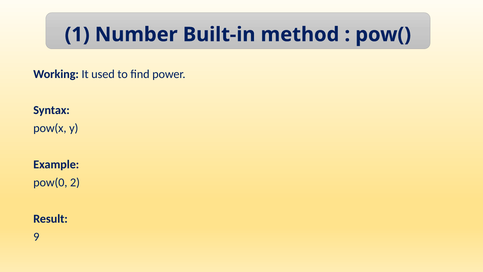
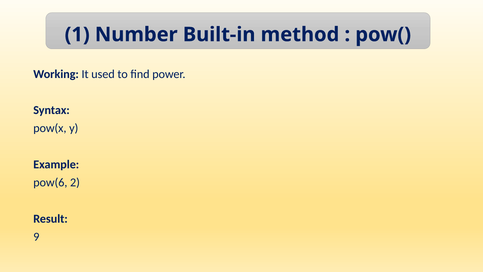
pow(0: pow(0 -> pow(6
